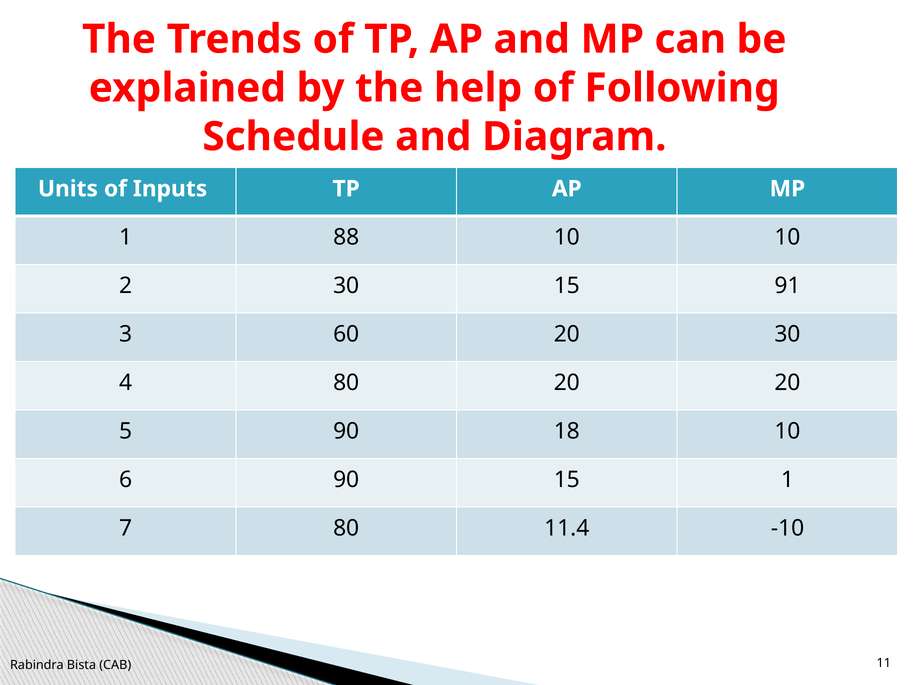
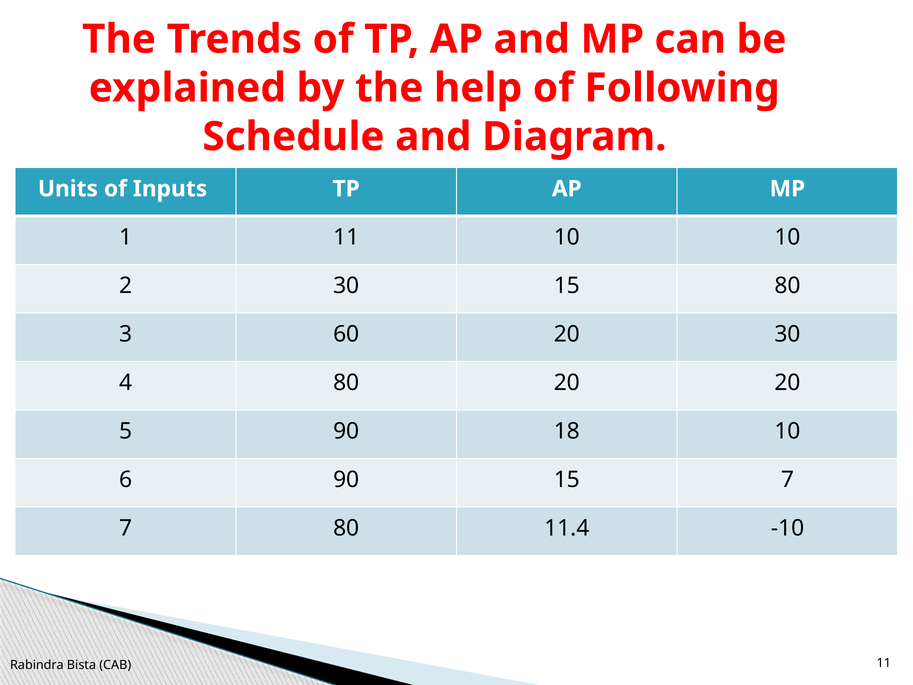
1 88: 88 -> 11
15 91: 91 -> 80
15 1: 1 -> 7
